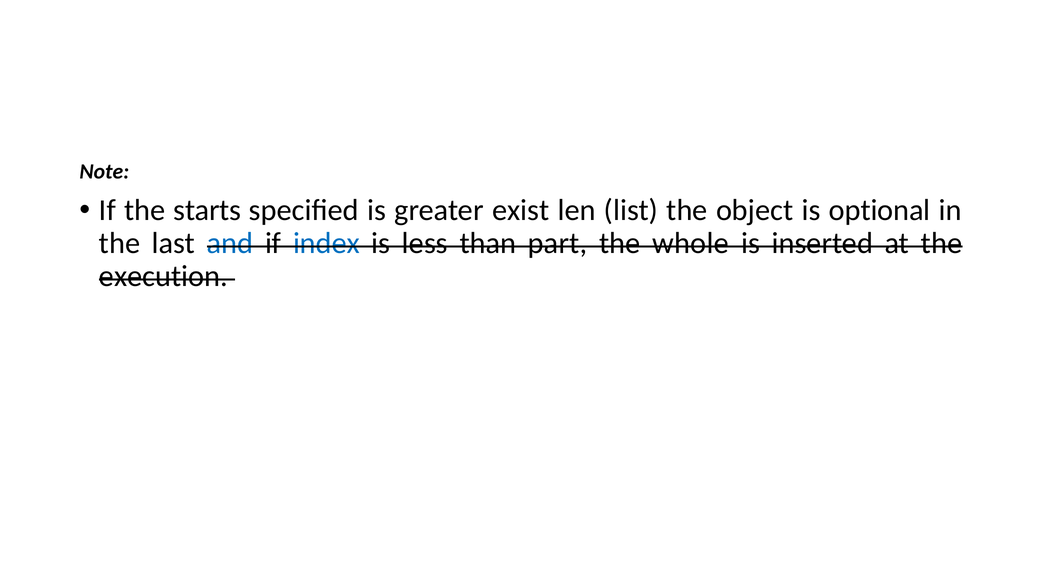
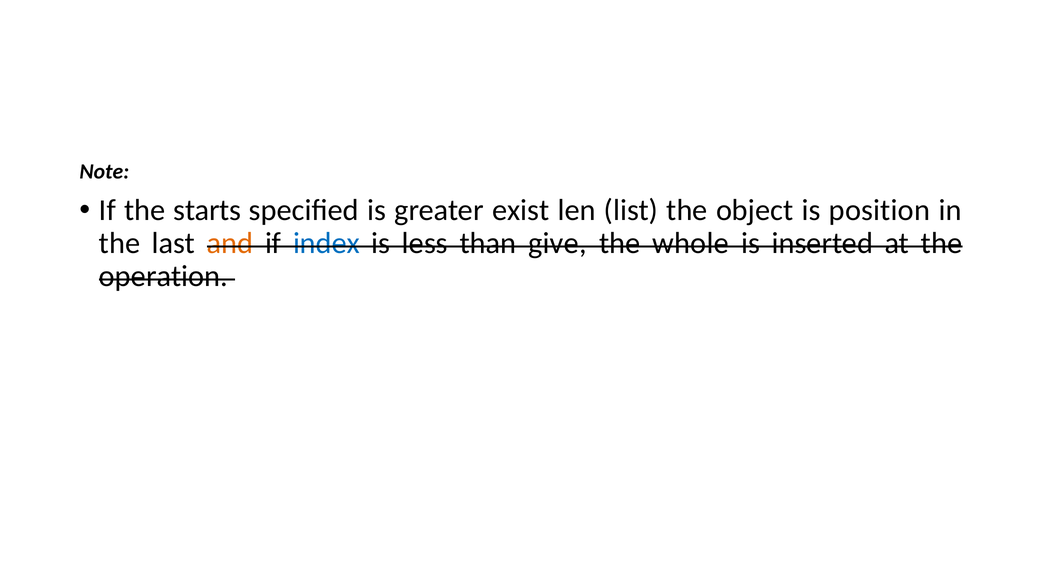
optional: optional -> position
and colour: blue -> orange
part: part -> give
execution: execution -> operation
